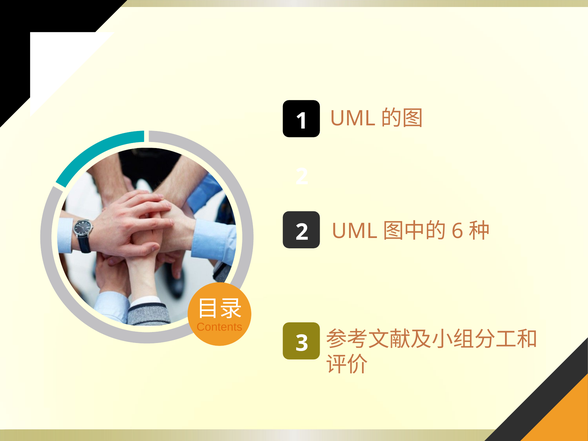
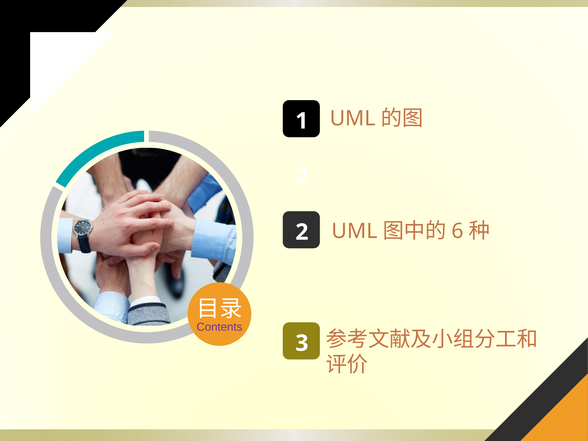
Contents colour: orange -> purple
